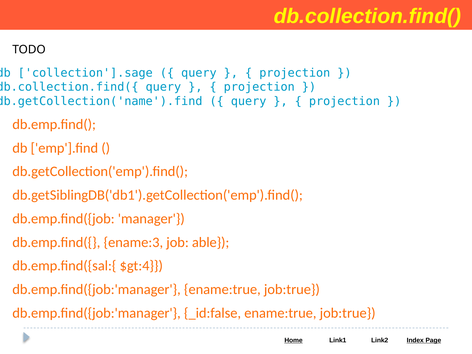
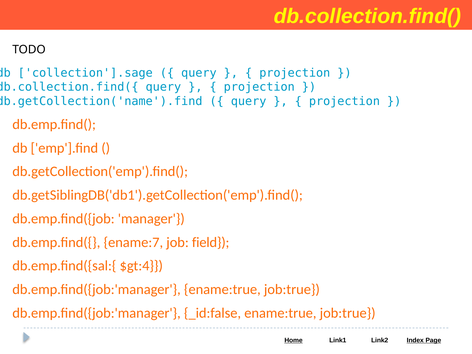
ename:3: ename:3 -> ename:7
able: able -> field
